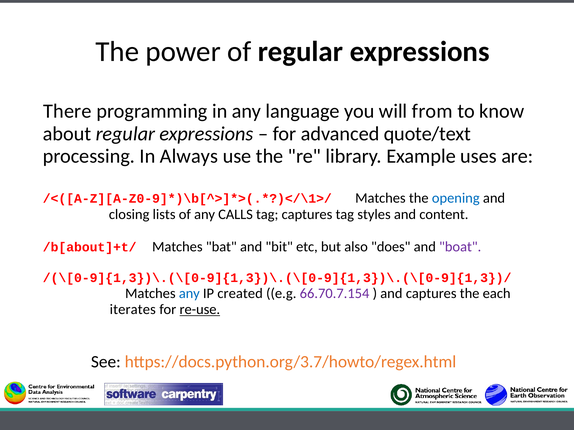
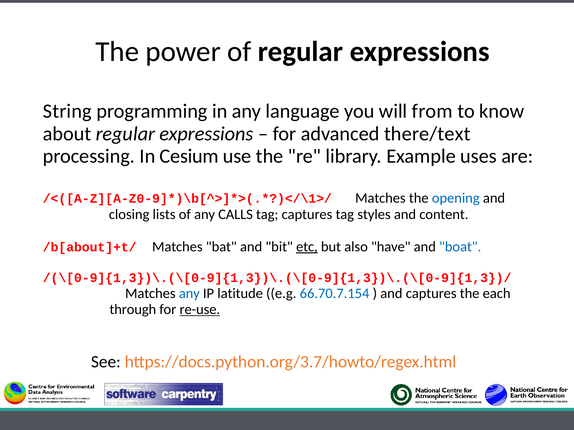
There: There -> String
quote/text: quote/text -> there/text
Always: Always -> Cesium
etc underline: none -> present
does: does -> have
boat colour: purple -> blue
created: created -> latitude
66.70.7.154 colour: purple -> blue
iterates: iterates -> through
